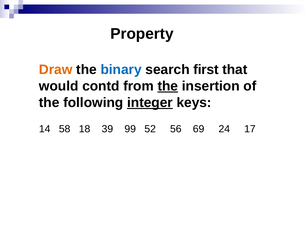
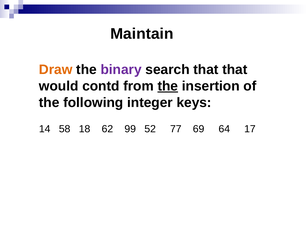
Property: Property -> Maintain
binary colour: blue -> purple
search first: first -> that
integer underline: present -> none
39: 39 -> 62
56: 56 -> 77
24: 24 -> 64
